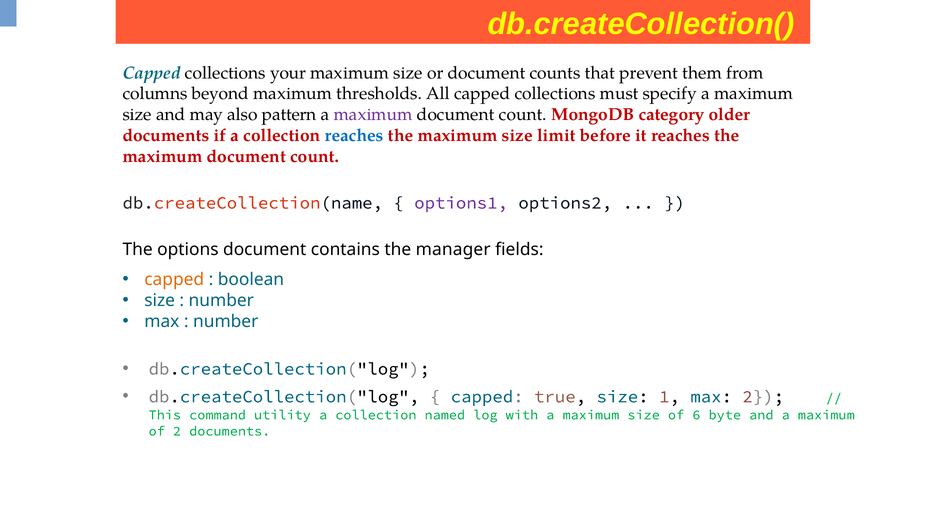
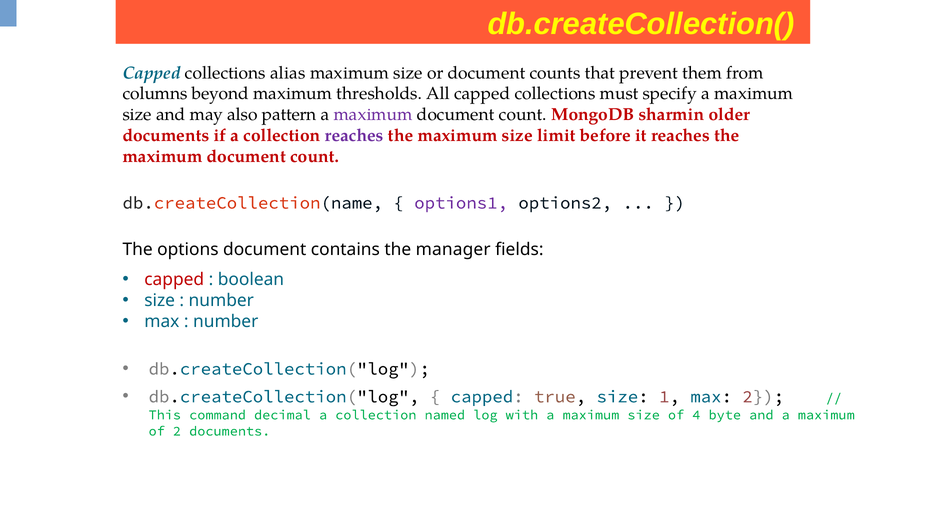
your: your -> alias
category: category -> sharmin
reaches at (354, 135) colour: blue -> purple
capped at (174, 280) colour: orange -> red
utility: utility -> decimal
6: 6 -> 4
